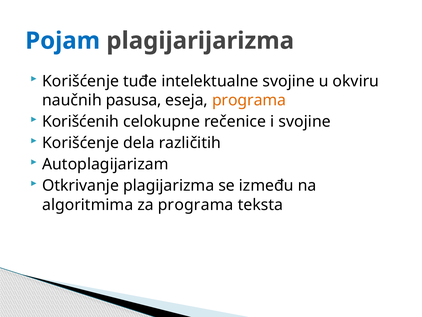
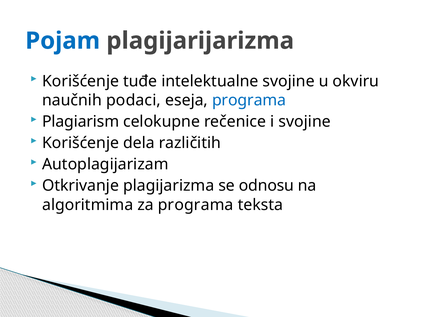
pasusa: pasusa -> podaci
programa at (249, 100) colour: orange -> blue
Korišćenih: Korišćenih -> Plagiarism
između: između -> odnosu
